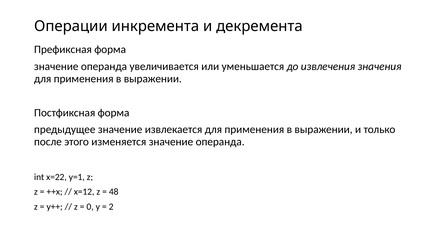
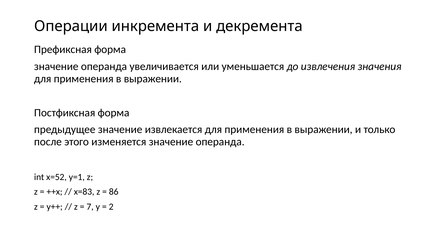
x=22: x=22 -> x=52
x=12: x=12 -> x=83
48: 48 -> 86
0: 0 -> 7
